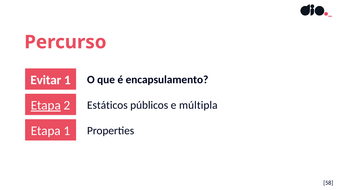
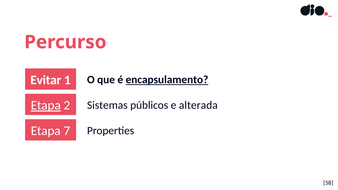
encapsulamento underline: none -> present
Estáticos: Estáticos -> Sistemas
múltipla: múltipla -> alterada
Etapa 1: 1 -> 7
